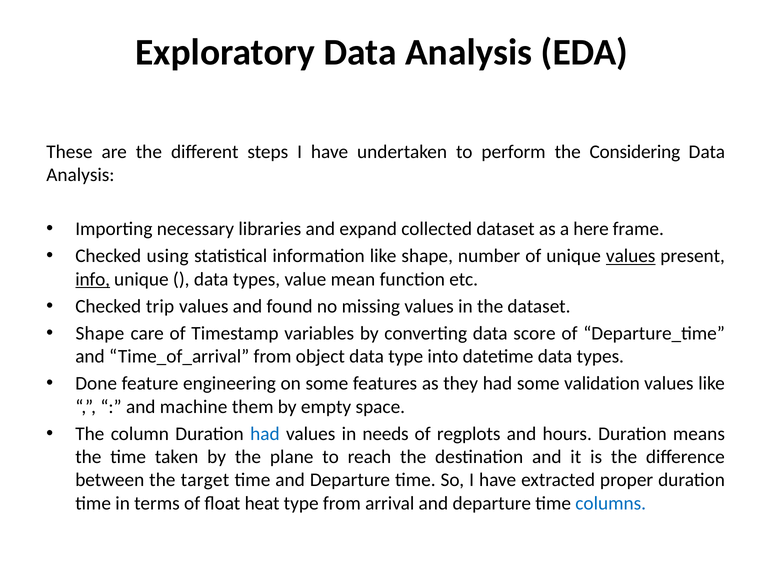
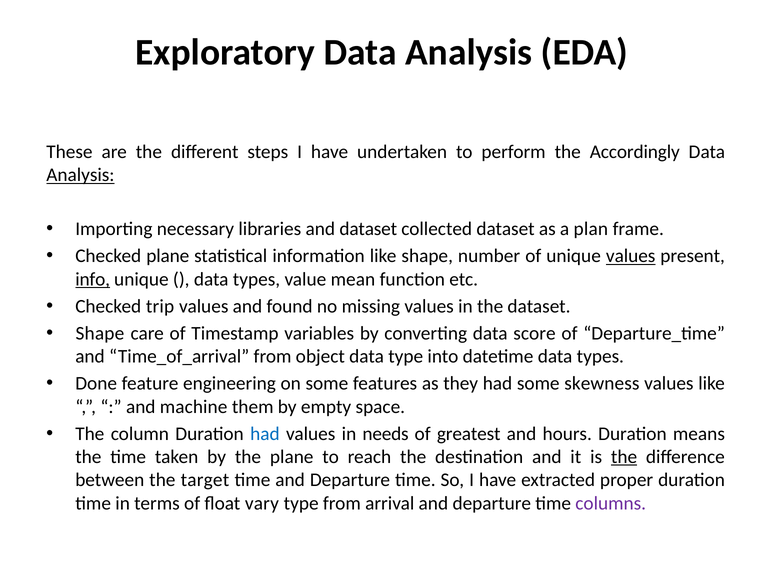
Considering: Considering -> Accordingly
Analysis at (80, 175) underline: none -> present
and expand: expand -> dataset
here: here -> plan
Checked using: using -> plane
validation: validation -> skewness
regplots: regplots -> greatest
the at (624, 457) underline: none -> present
heat: heat -> vary
columns colour: blue -> purple
